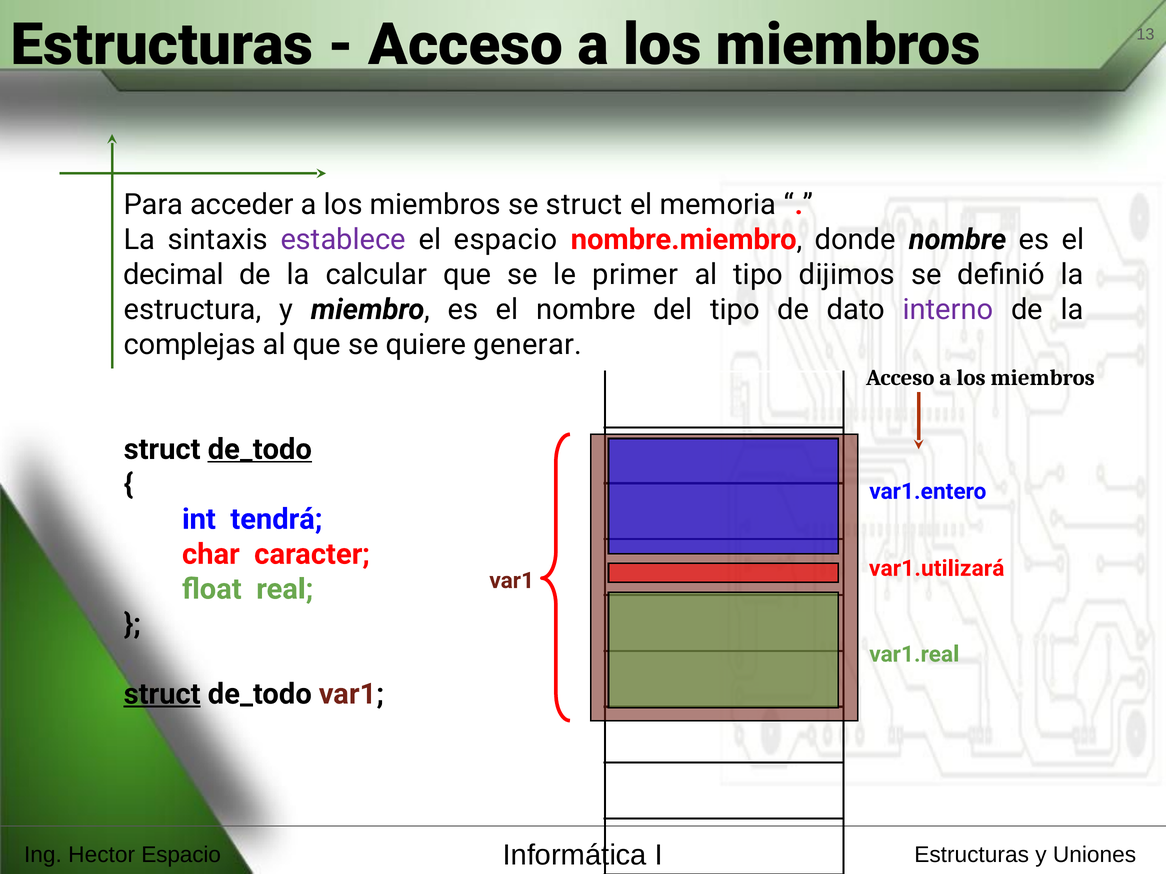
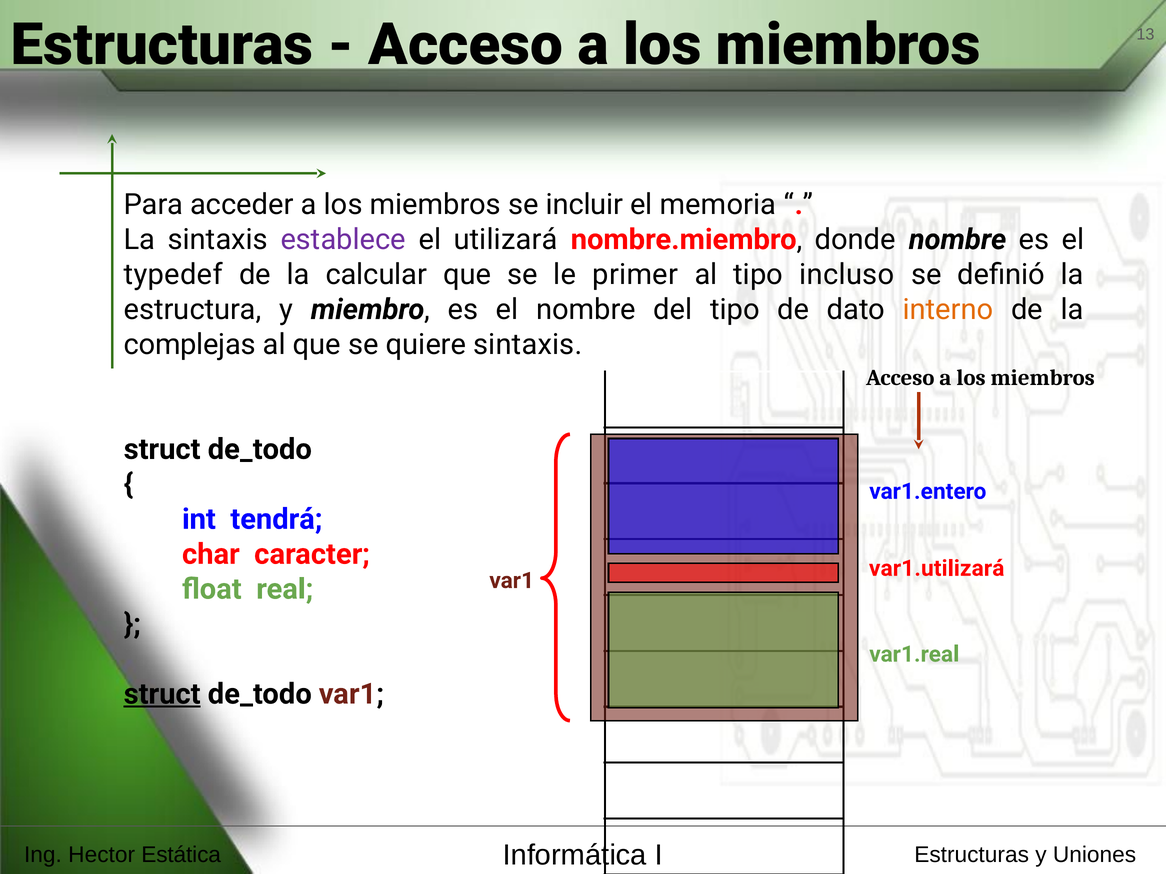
se struct: struct -> incluir
el espacio: espacio -> utilizará
decimal: decimal -> typedef
dijimos: dijimos -> incluso
interno colour: purple -> orange
quiere generar: generar -> sintaxis
de_todo at (260, 450) underline: present -> none
Hector Espacio: Espacio -> Estática
